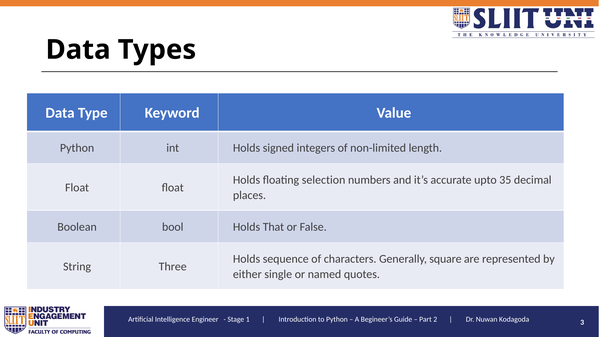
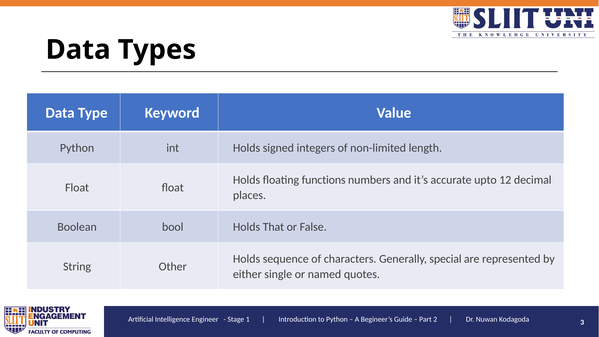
selection: selection -> functions
35: 35 -> 12
square: square -> special
Three: Three -> Other
